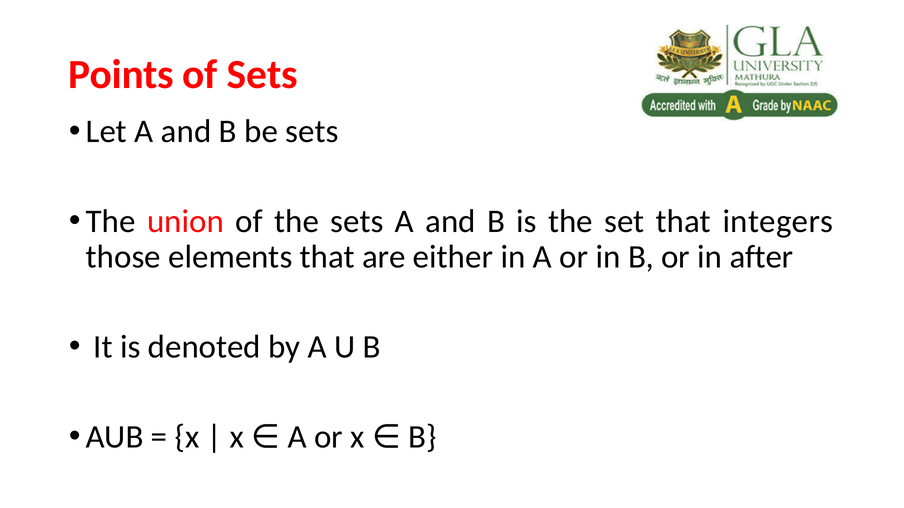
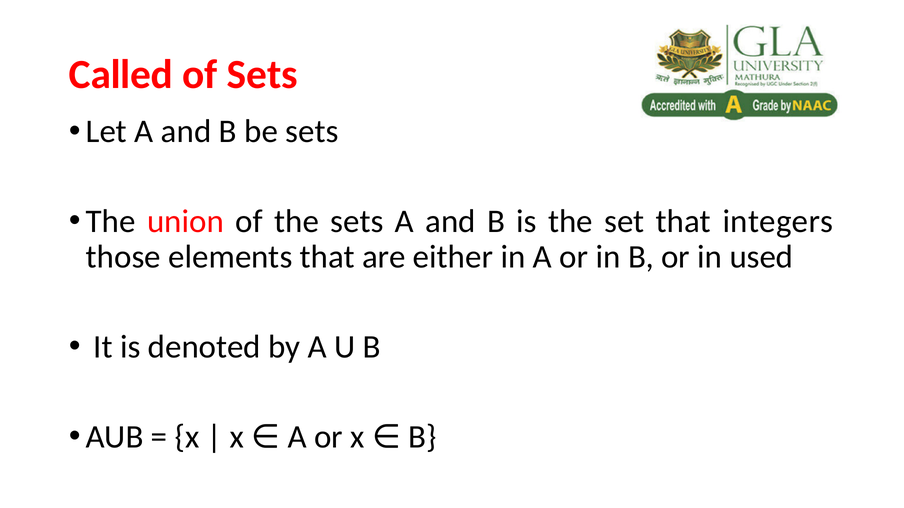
Points: Points -> Called
after: after -> used
